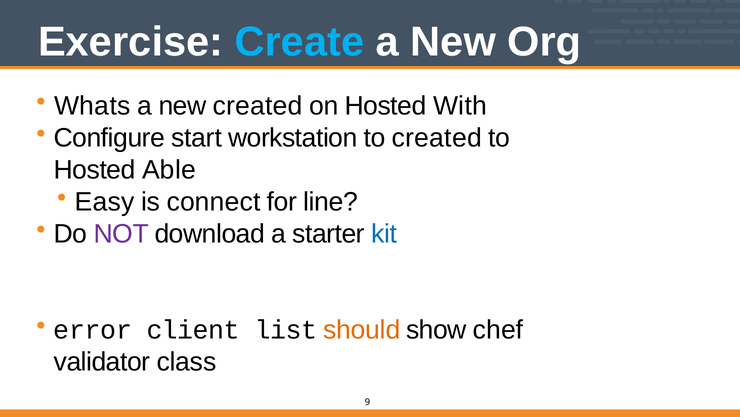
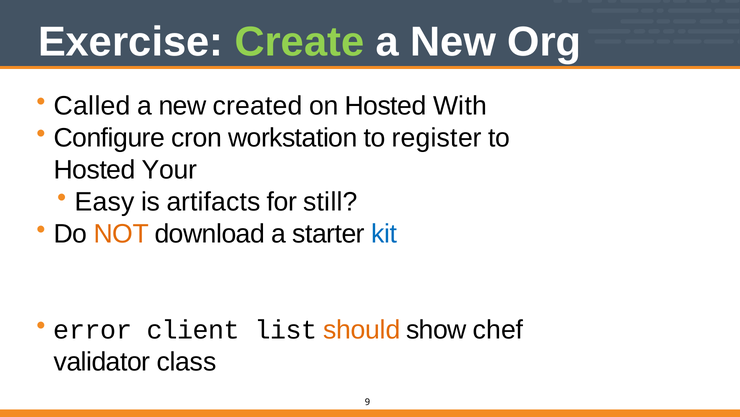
Create colour: light blue -> light green
Whats: Whats -> Called
start: start -> cron
to created: created -> register
Able: Able -> Your
connect: connect -> artifacts
line: line -> still
NOT colour: purple -> orange
